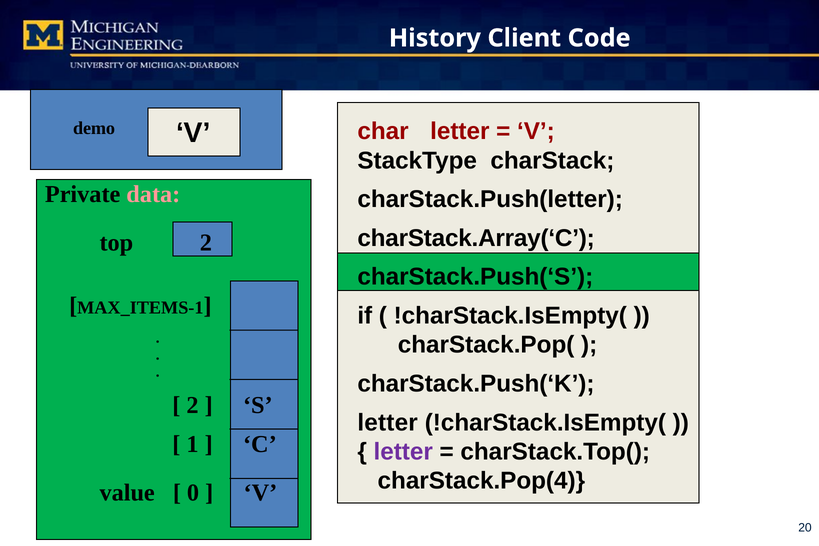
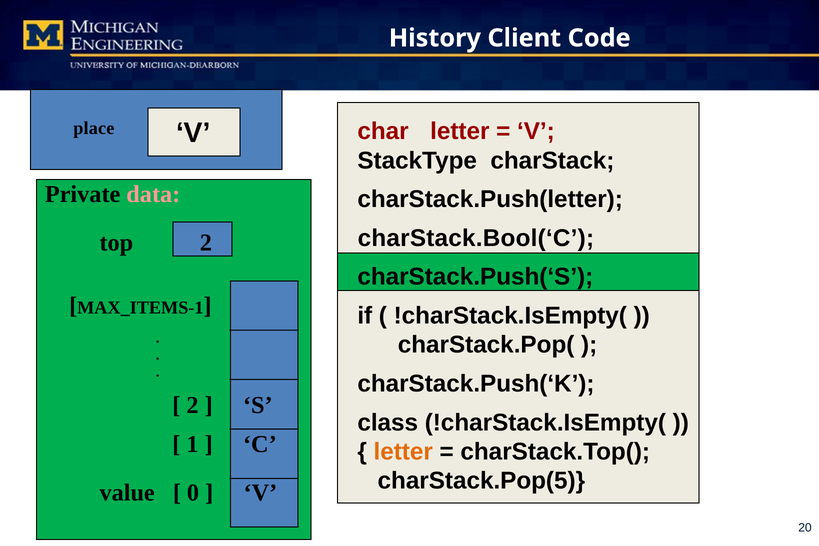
demo: demo -> place
charStack.Array(‘C: charStack.Array(‘C -> charStack.Bool(‘C
letter at (388, 423): letter -> class
letter at (403, 452) colour: purple -> orange
charStack.Pop(4: charStack.Pop(4 -> charStack.Pop(5
